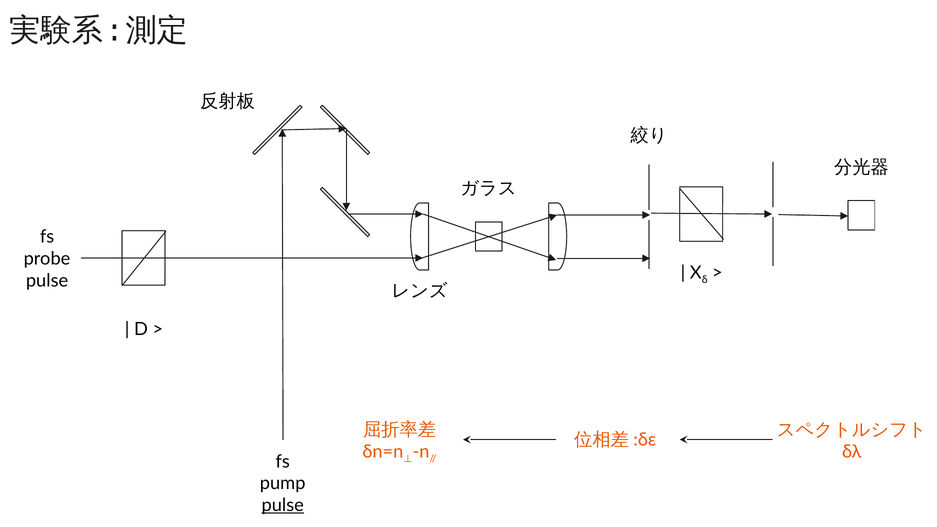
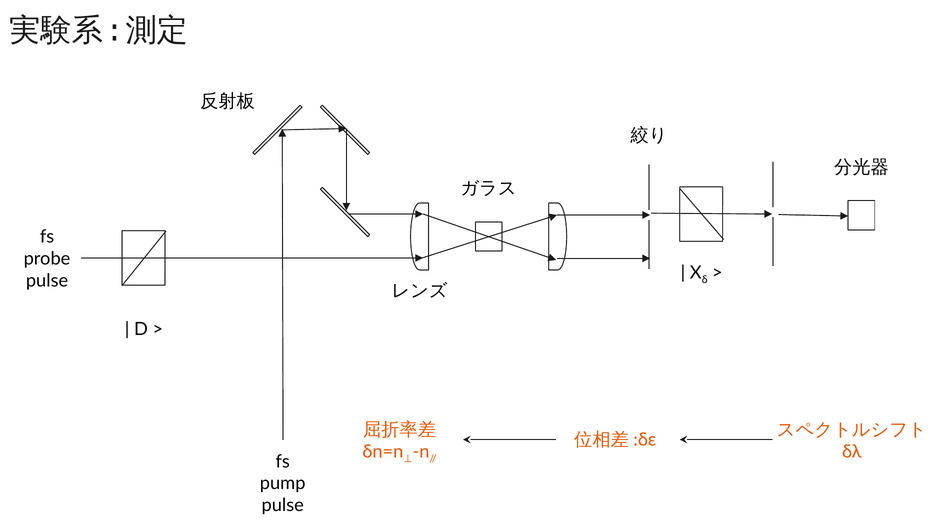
pulse at (283, 505) underline: present -> none
